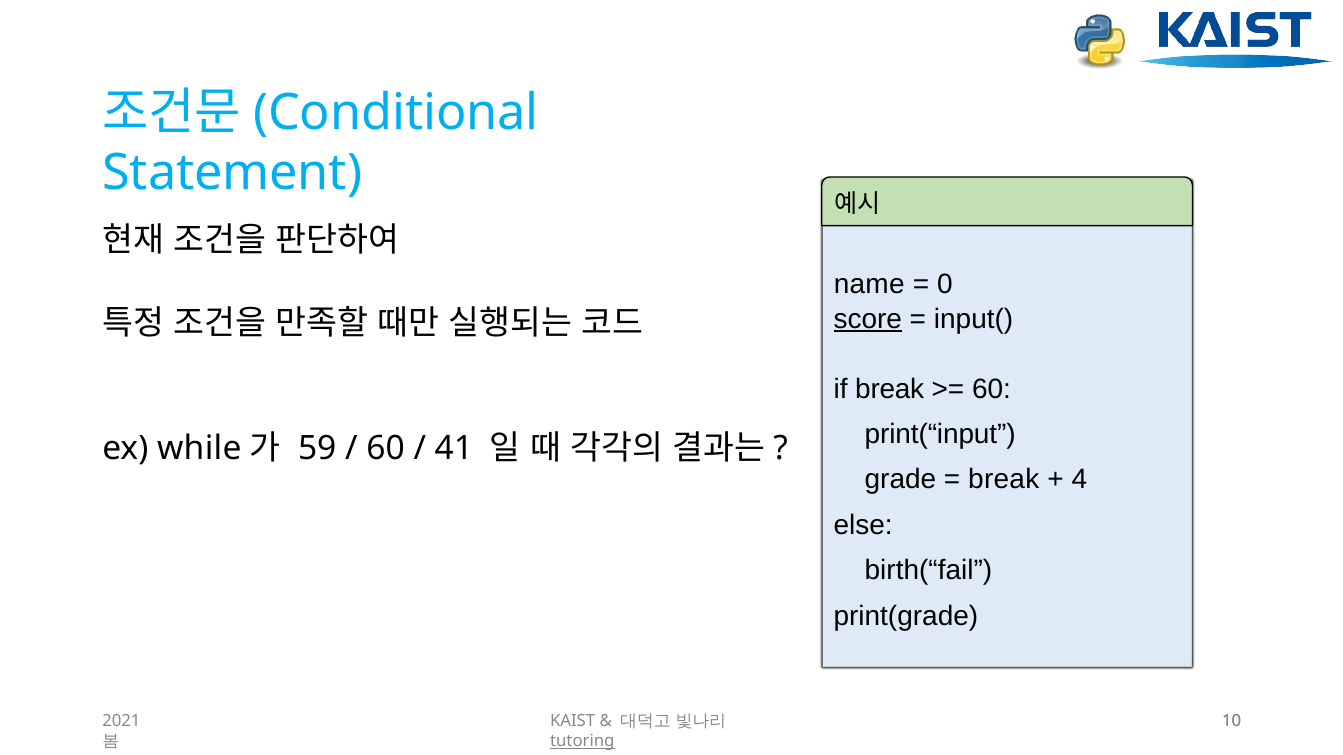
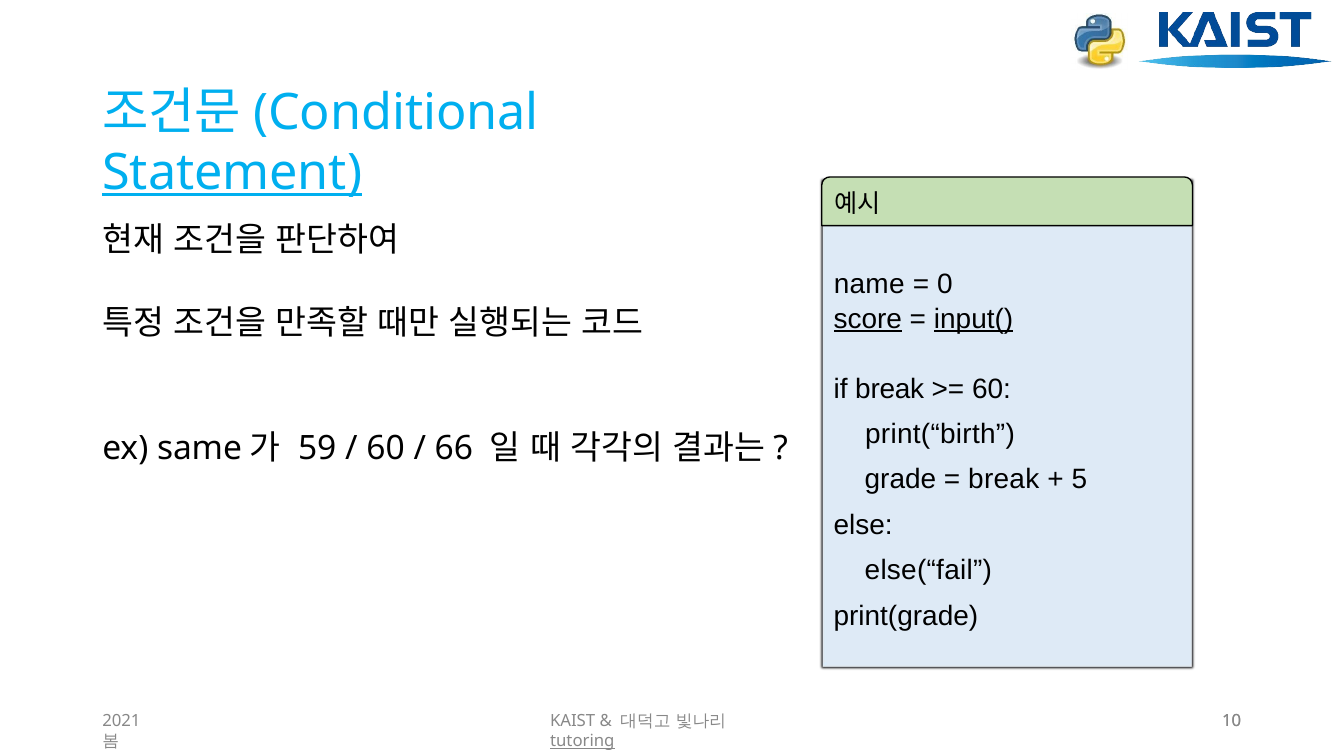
Statement underline: none -> present
input( underline: none -> present
print(“input: print(“input -> print(“birth
while: while -> same
41: 41 -> 66
4: 4 -> 5
birth(“fail: birth(“fail -> else(“fail
